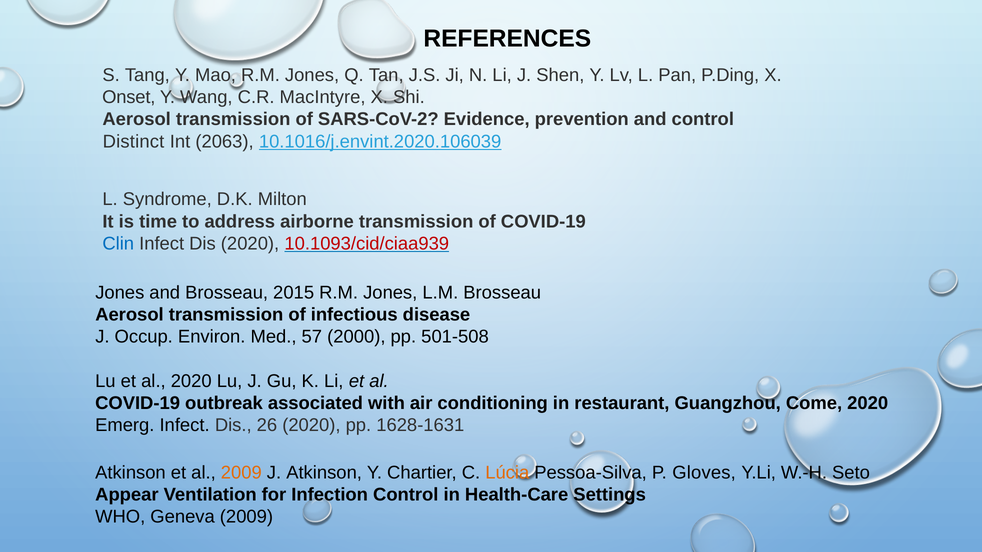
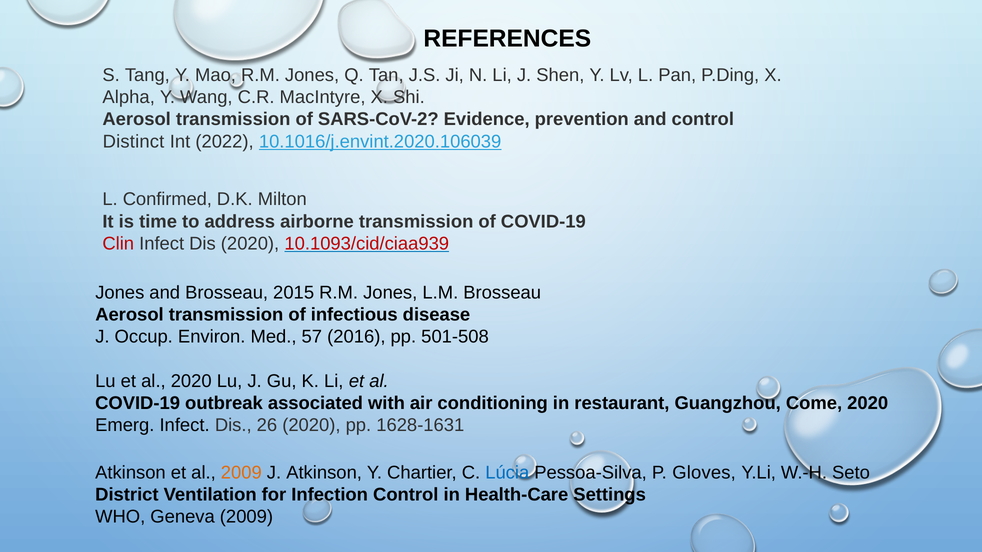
Onset: Onset -> Alpha
2063: 2063 -> 2022
Syndrome: Syndrome -> Confirmed
Clin colour: blue -> red
2000: 2000 -> 2016
Lúcia colour: orange -> blue
Appear: Appear -> District
